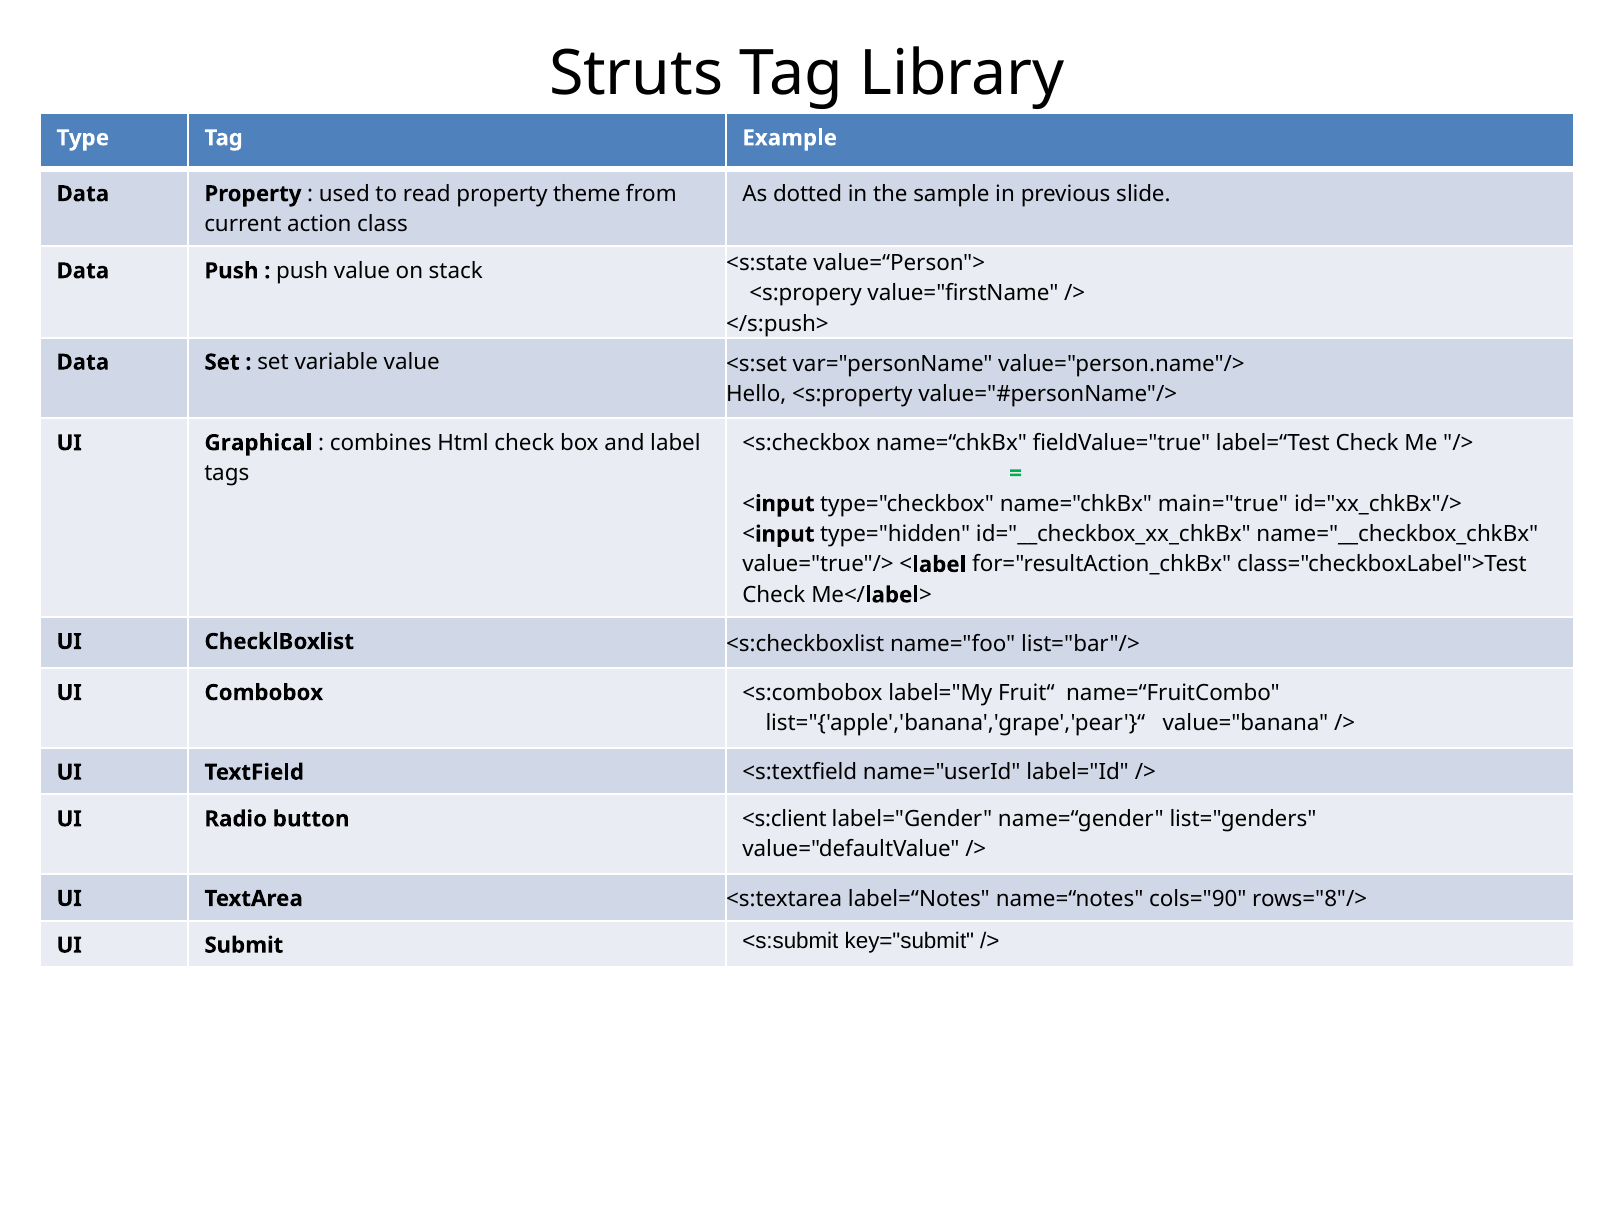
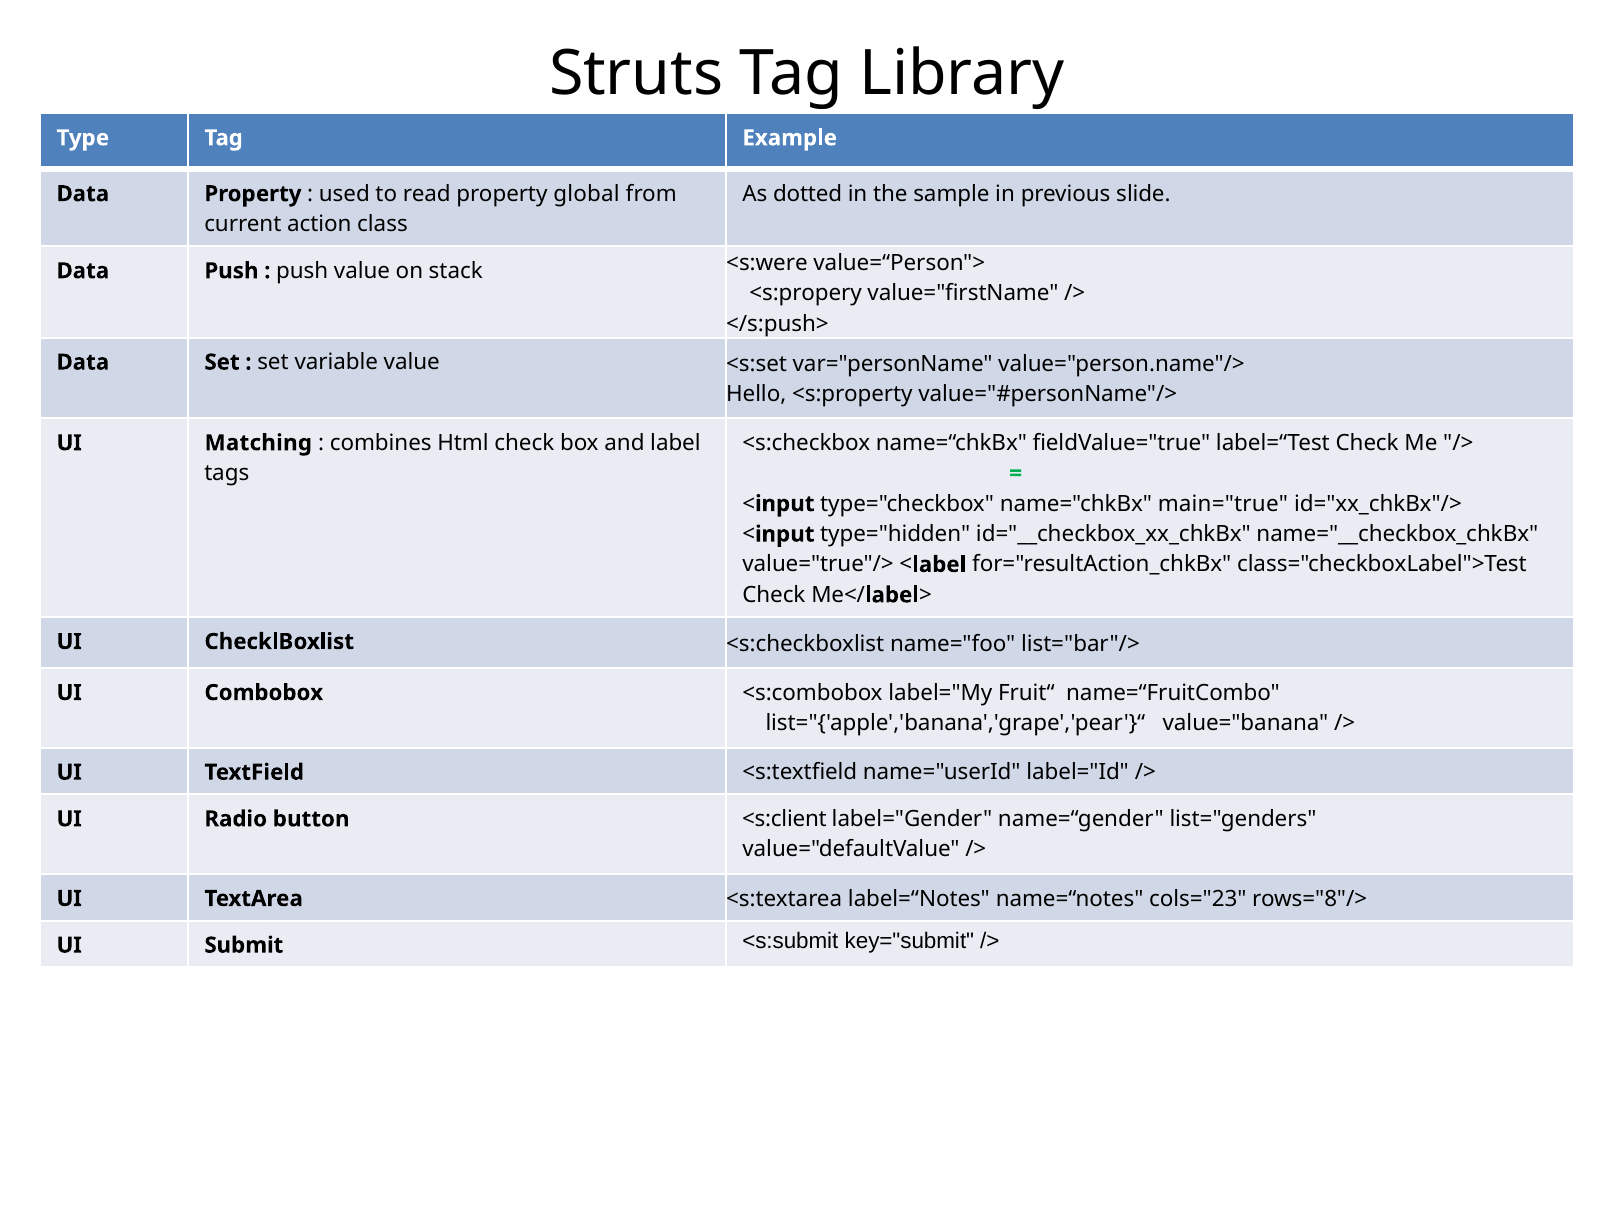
theme: theme -> global
<s:state: <s:state -> <s:were
Graphical: Graphical -> Matching
cols="90: cols="90 -> cols="23
